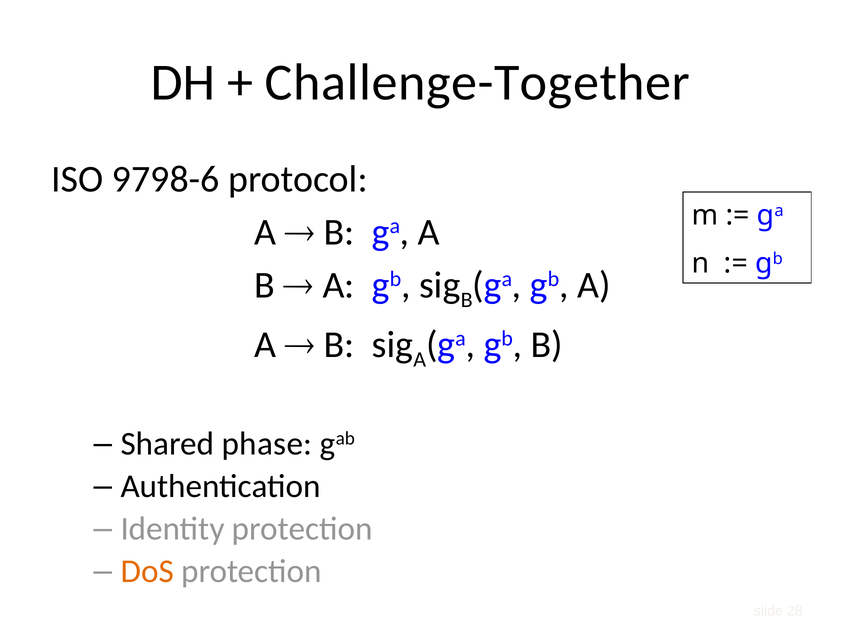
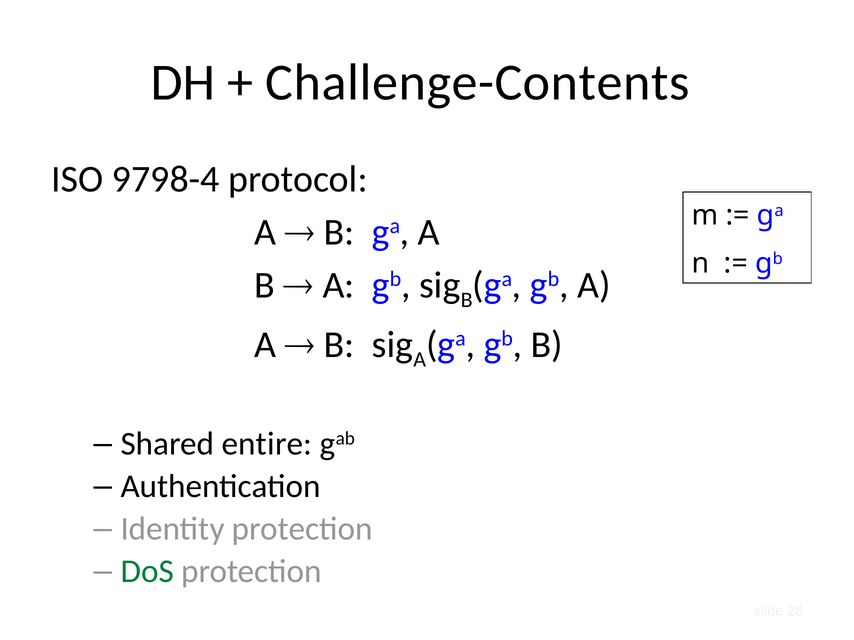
Challenge-Together: Challenge-Together -> Challenge-Contents
9798-6: 9798-6 -> 9798-4
phase: phase -> entire
DoS colour: orange -> green
